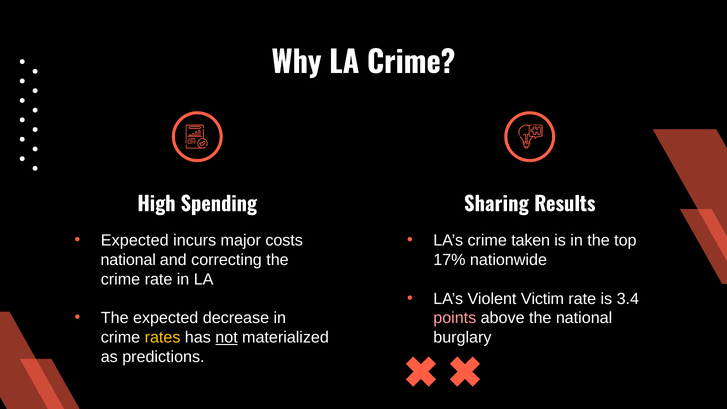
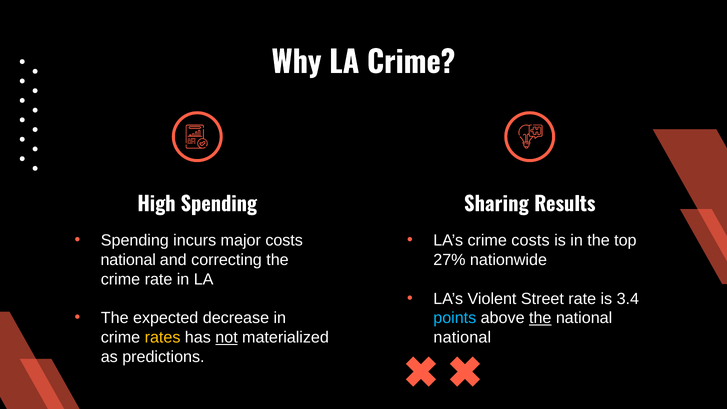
Expected at (135, 241): Expected -> Spending
crime taken: taken -> costs
17%: 17% -> 27%
Victim: Victim -> Street
points colour: pink -> light blue
the at (540, 318) underline: none -> present
burglary at (462, 337): burglary -> national
